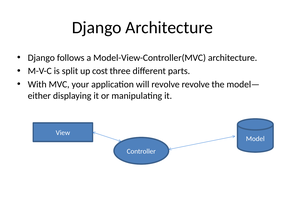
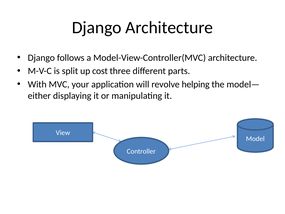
revolve revolve: revolve -> helping
